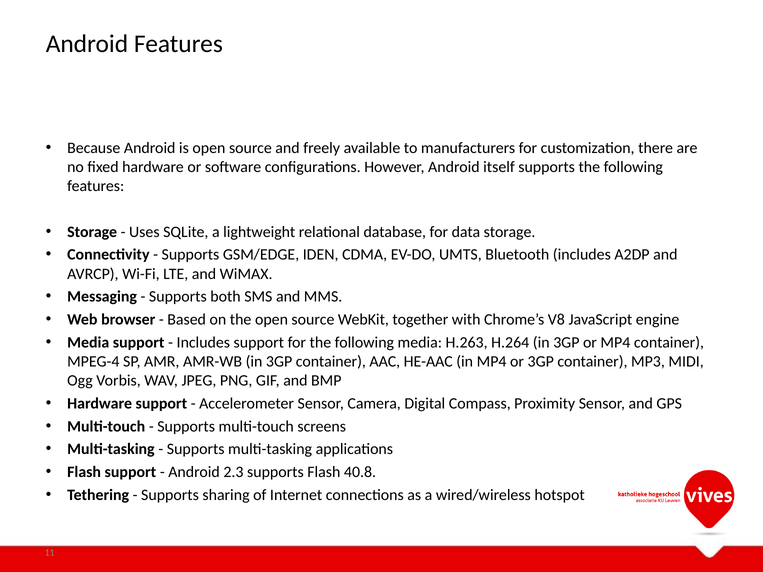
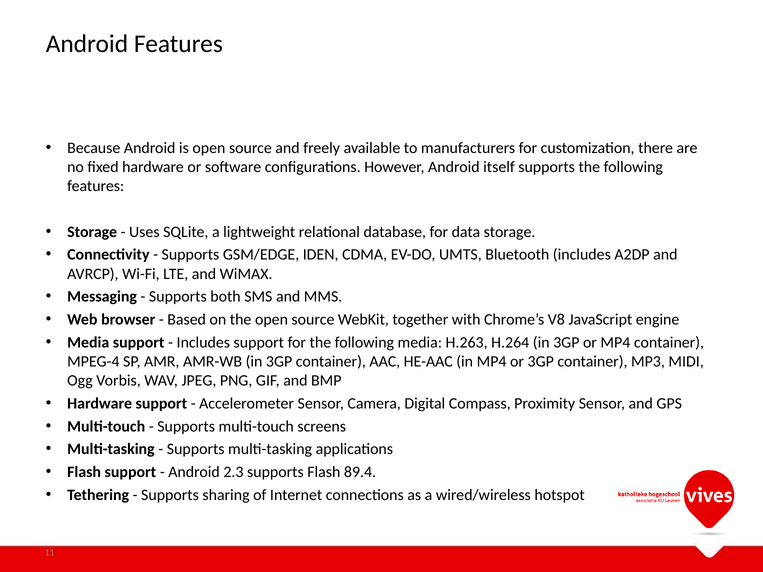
40.8: 40.8 -> 89.4
